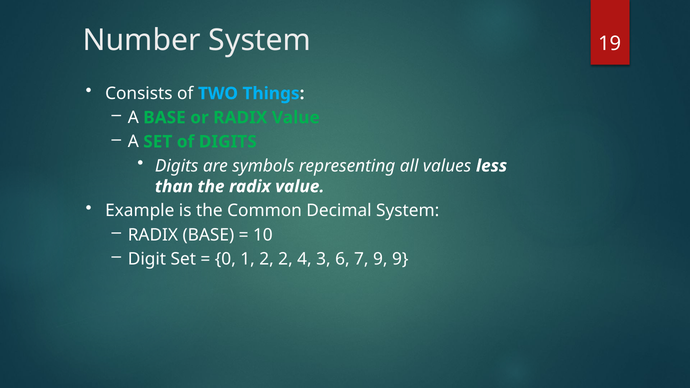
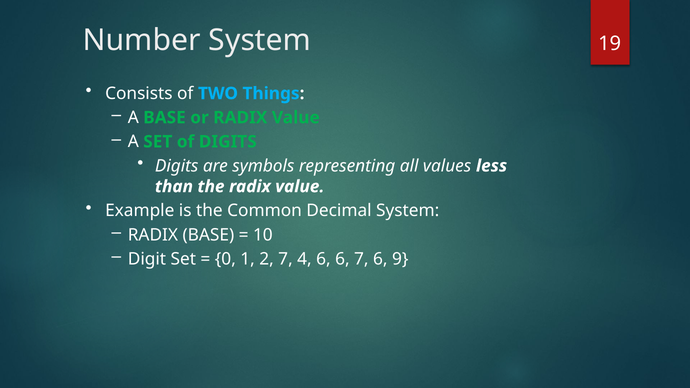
2 2: 2 -> 7
4 3: 3 -> 6
7 9: 9 -> 6
